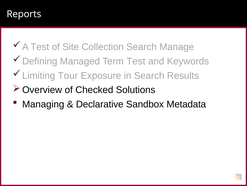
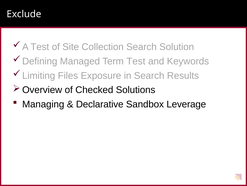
Reports: Reports -> Exclude
Manage: Manage -> Solution
Tour: Tour -> Files
Metadata: Metadata -> Leverage
